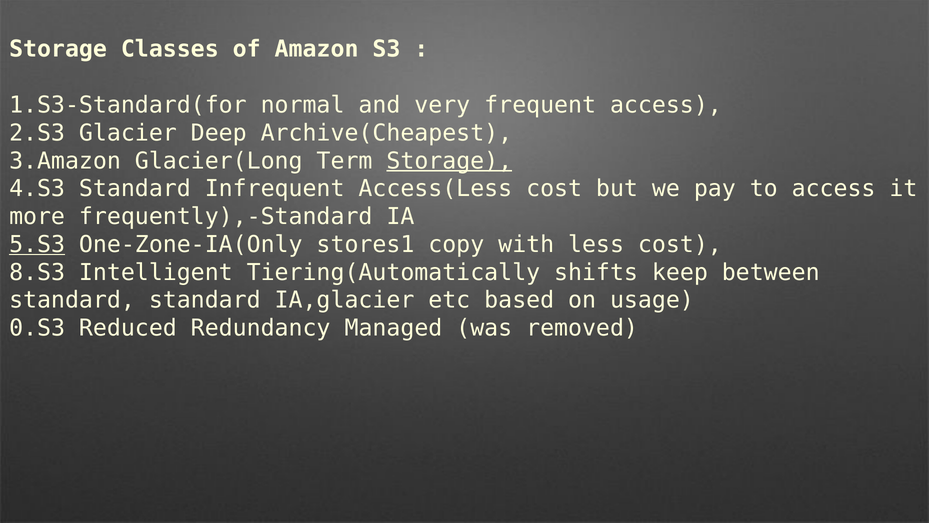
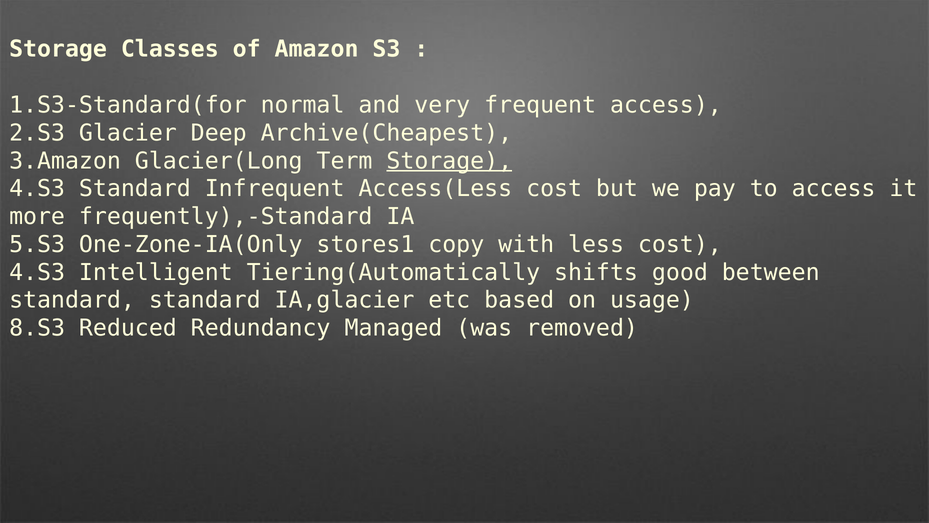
5.S3 underline: present -> none
8.S3 at (37, 272): 8.S3 -> 4.S3
keep: keep -> good
0.S3: 0.S3 -> 8.S3
